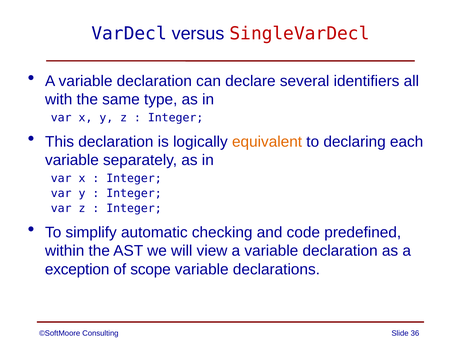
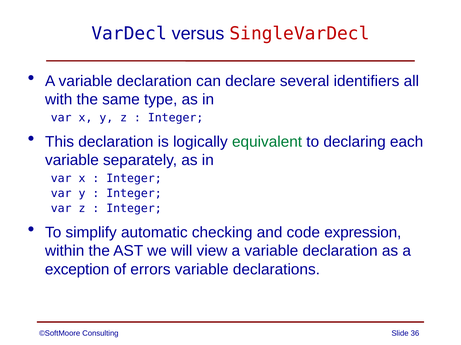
equivalent colour: orange -> green
predefined: predefined -> expression
scope: scope -> errors
